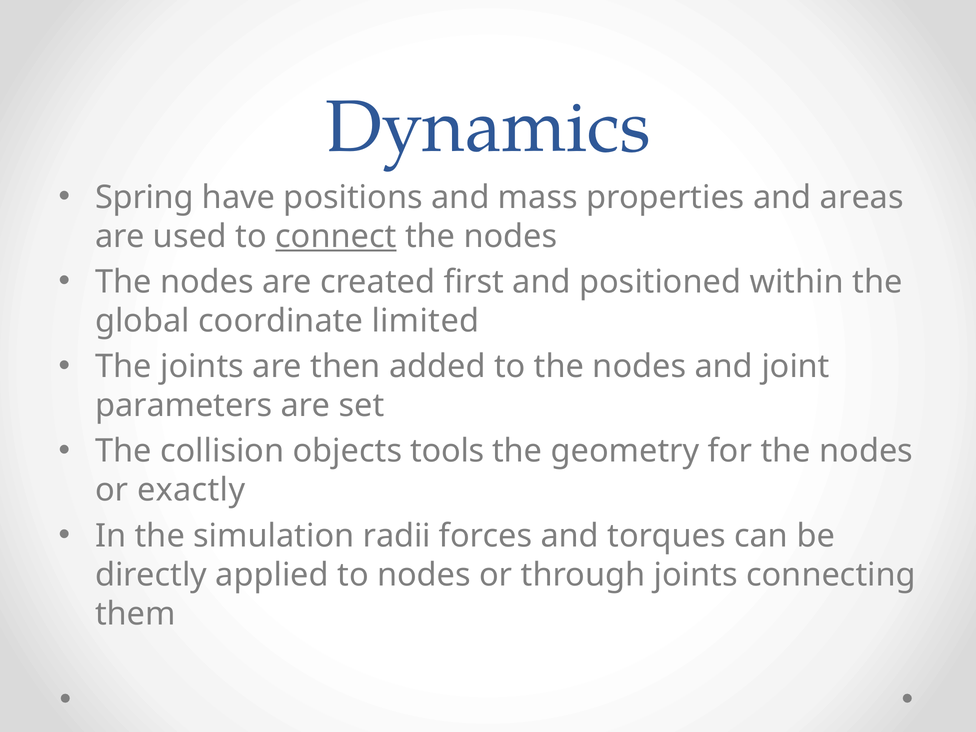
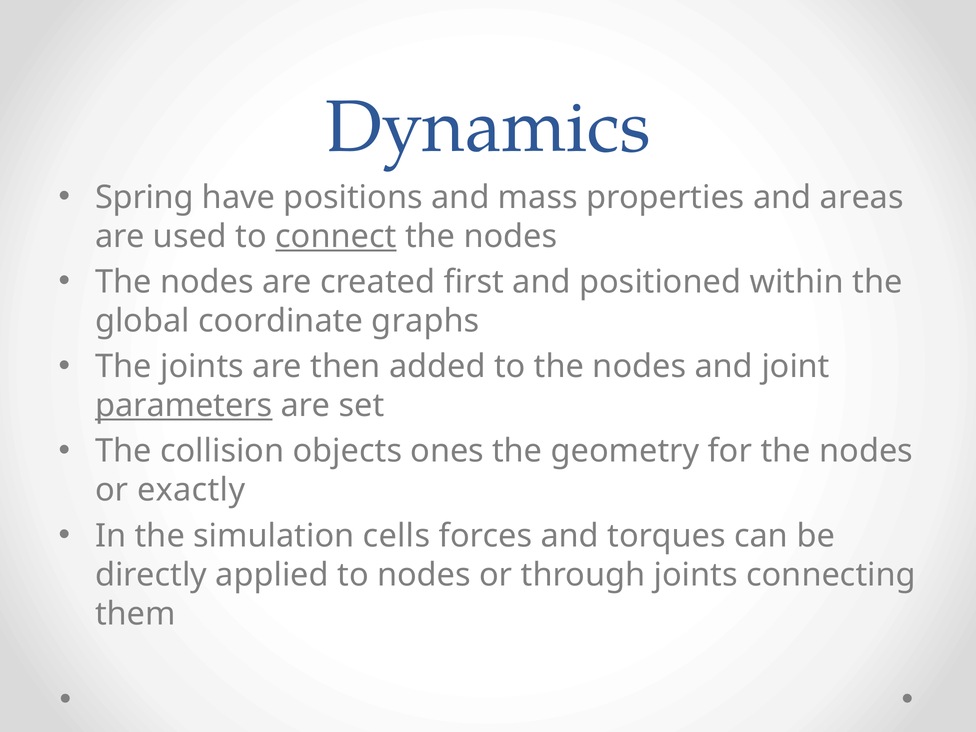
limited: limited -> graphs
parameters underline: none -> present
tools: tools -> ones
radii: radii -> cells
